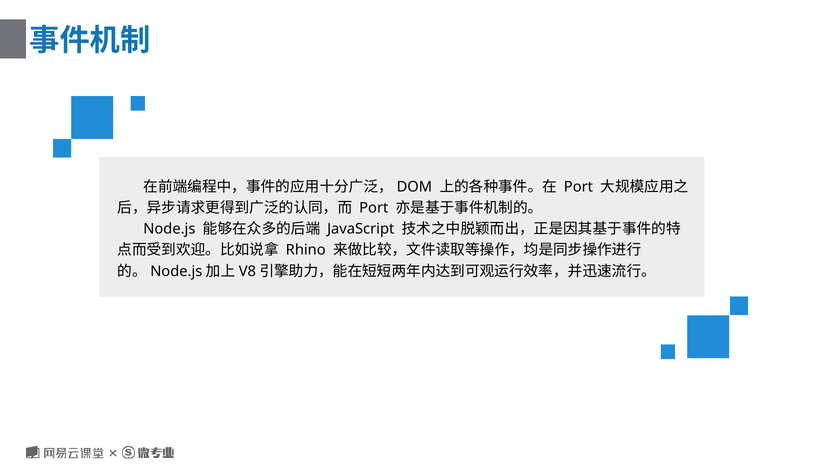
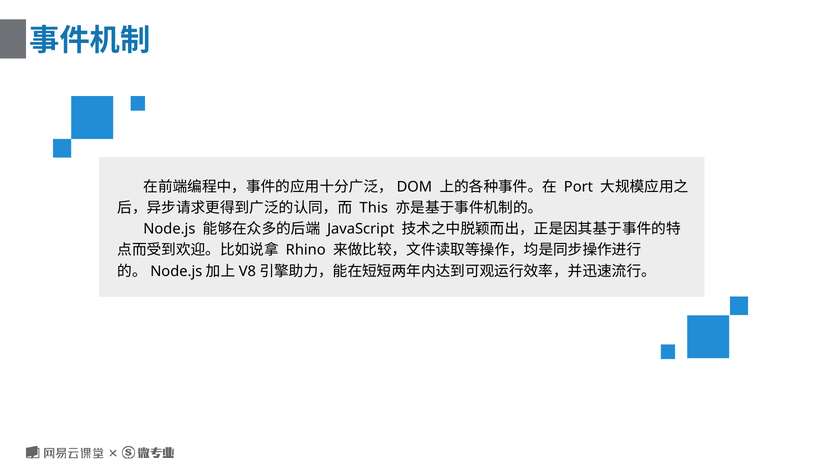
Port at (374, 208): Port -> This
